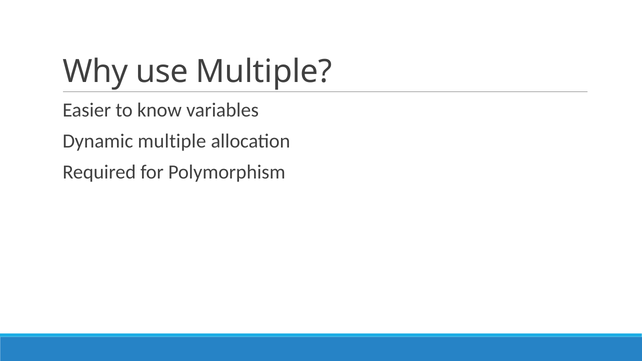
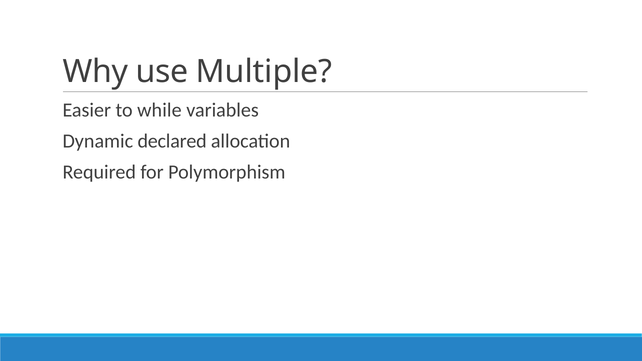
know: know -> while
Dynamic multiple: multiple -> declared
